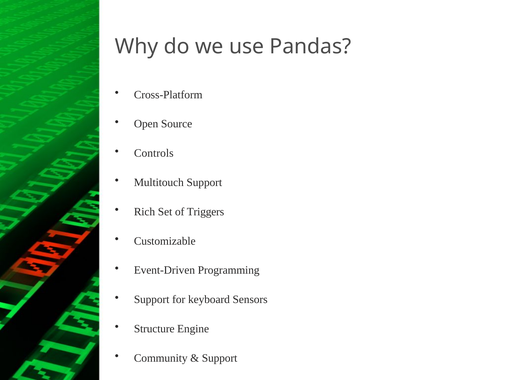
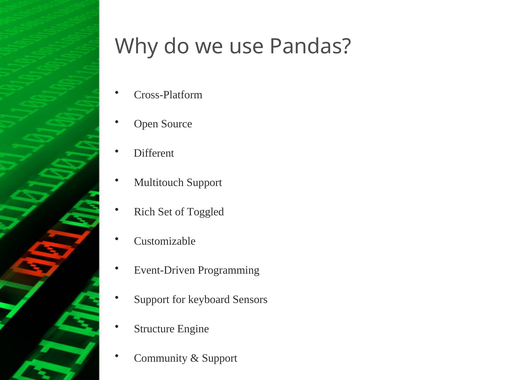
Controls: Controls -> Different
Triggers: Triggers -> Toggled
